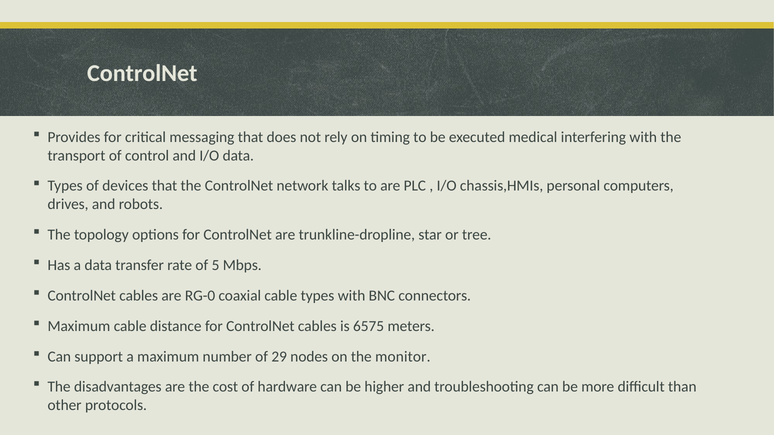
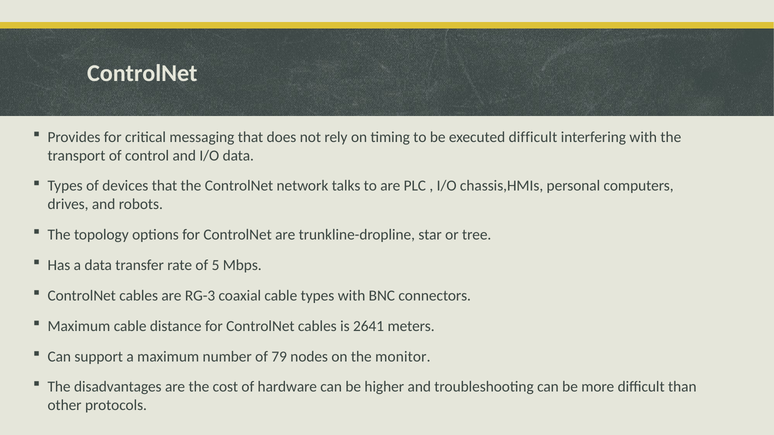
executed medical: medical -> difficult
RG-0: RG-0 -> RG-3
6575: 6575 -> 2641
29: 29 -> 79
